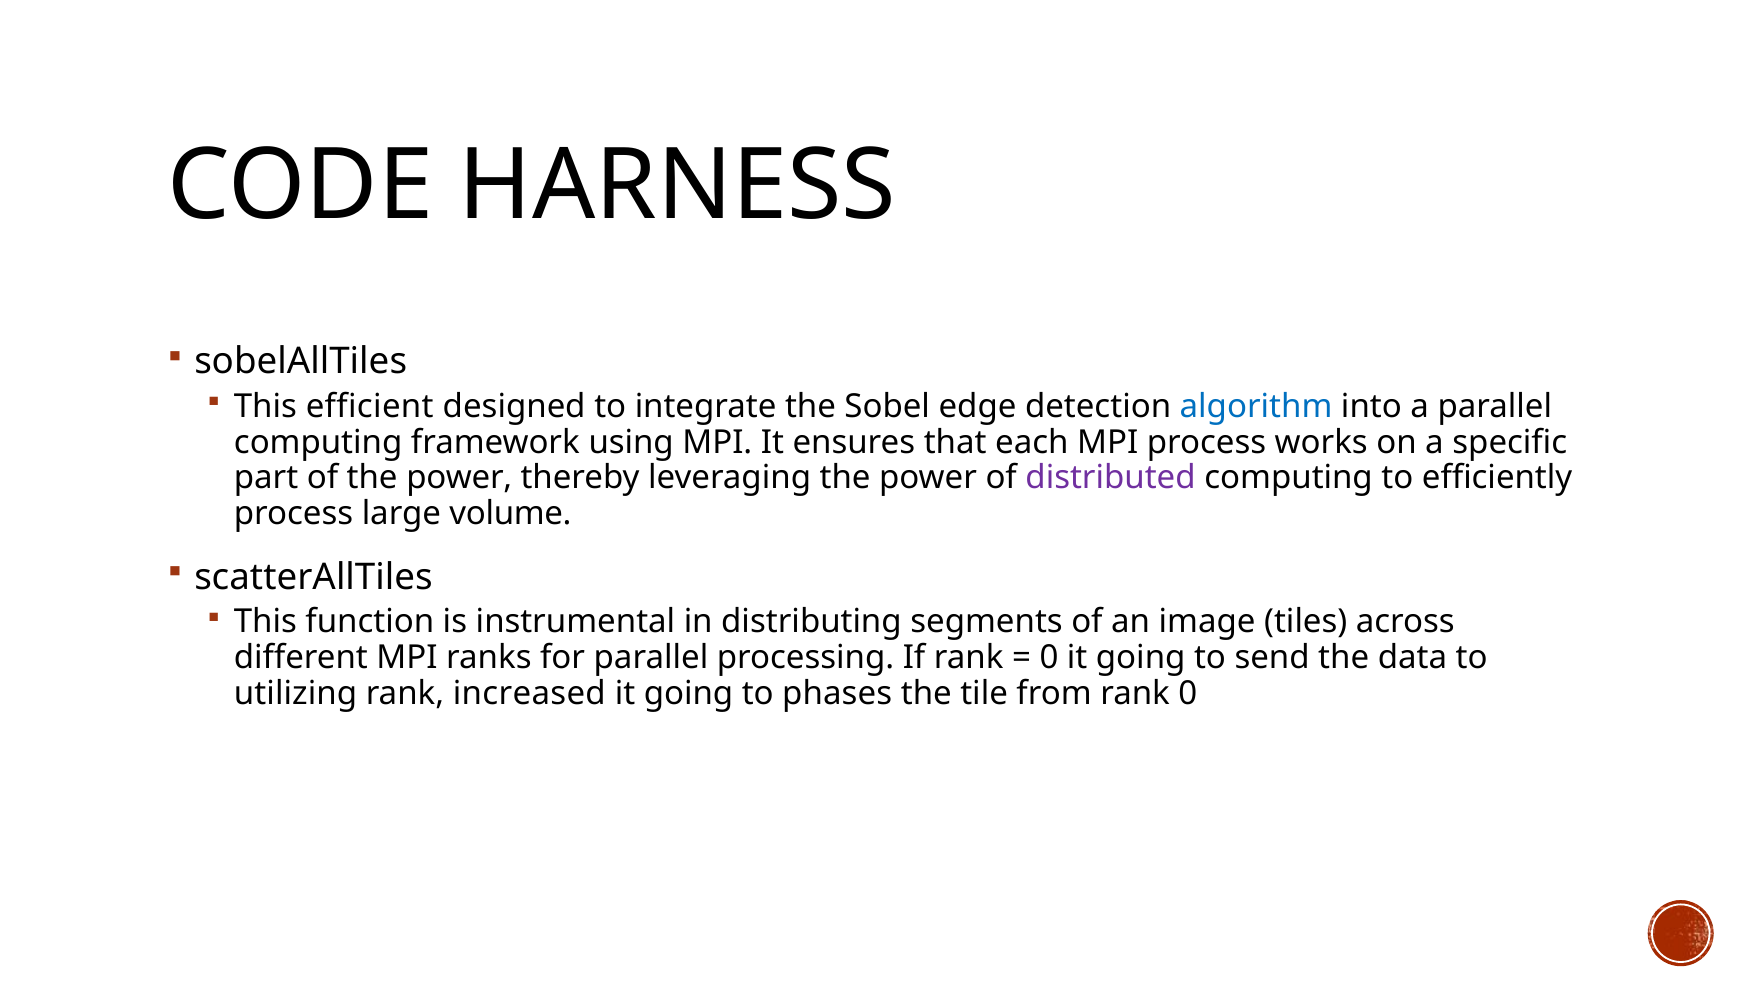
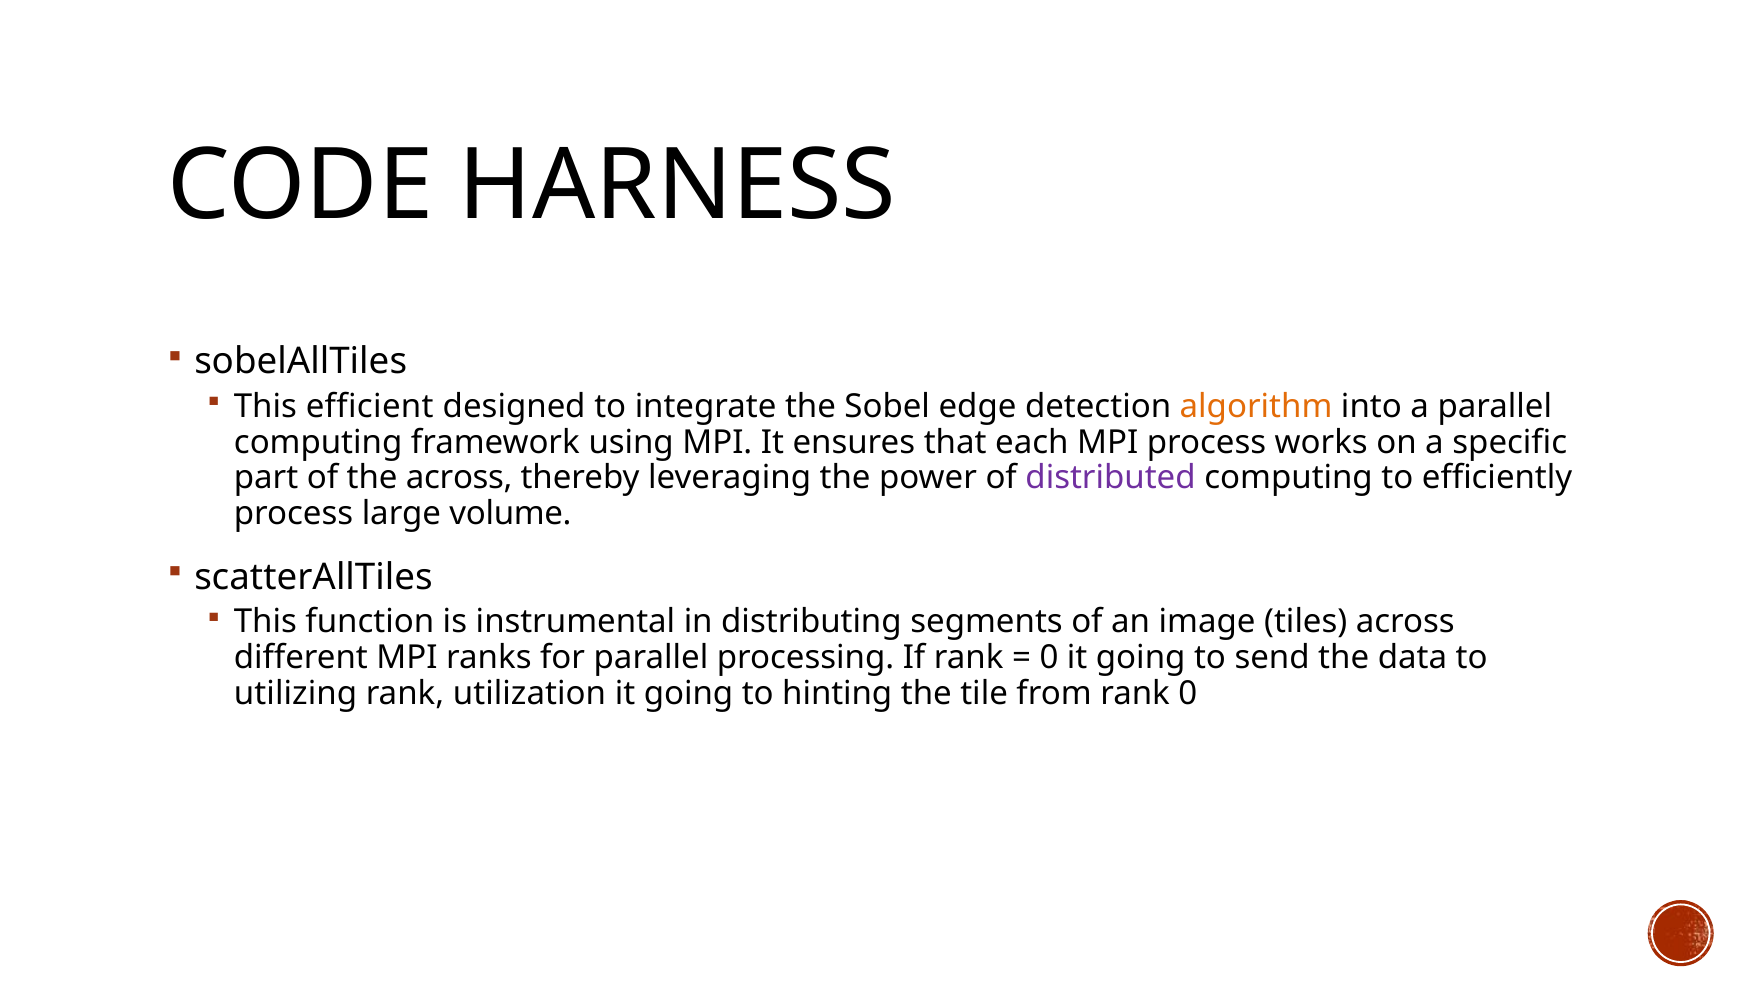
algorithm colour: blue -> orange
of the power: power -> across
increased: increased -> utilization
phases: phases -> hinting
